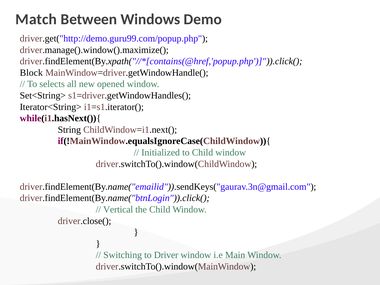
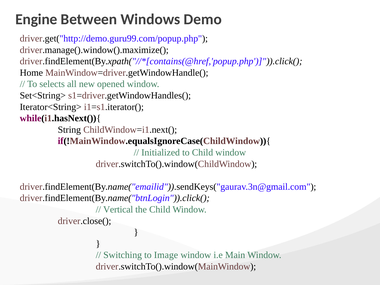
Match: Match -> Engine
Block: Block -> Home
Driver: Driver -> Image
